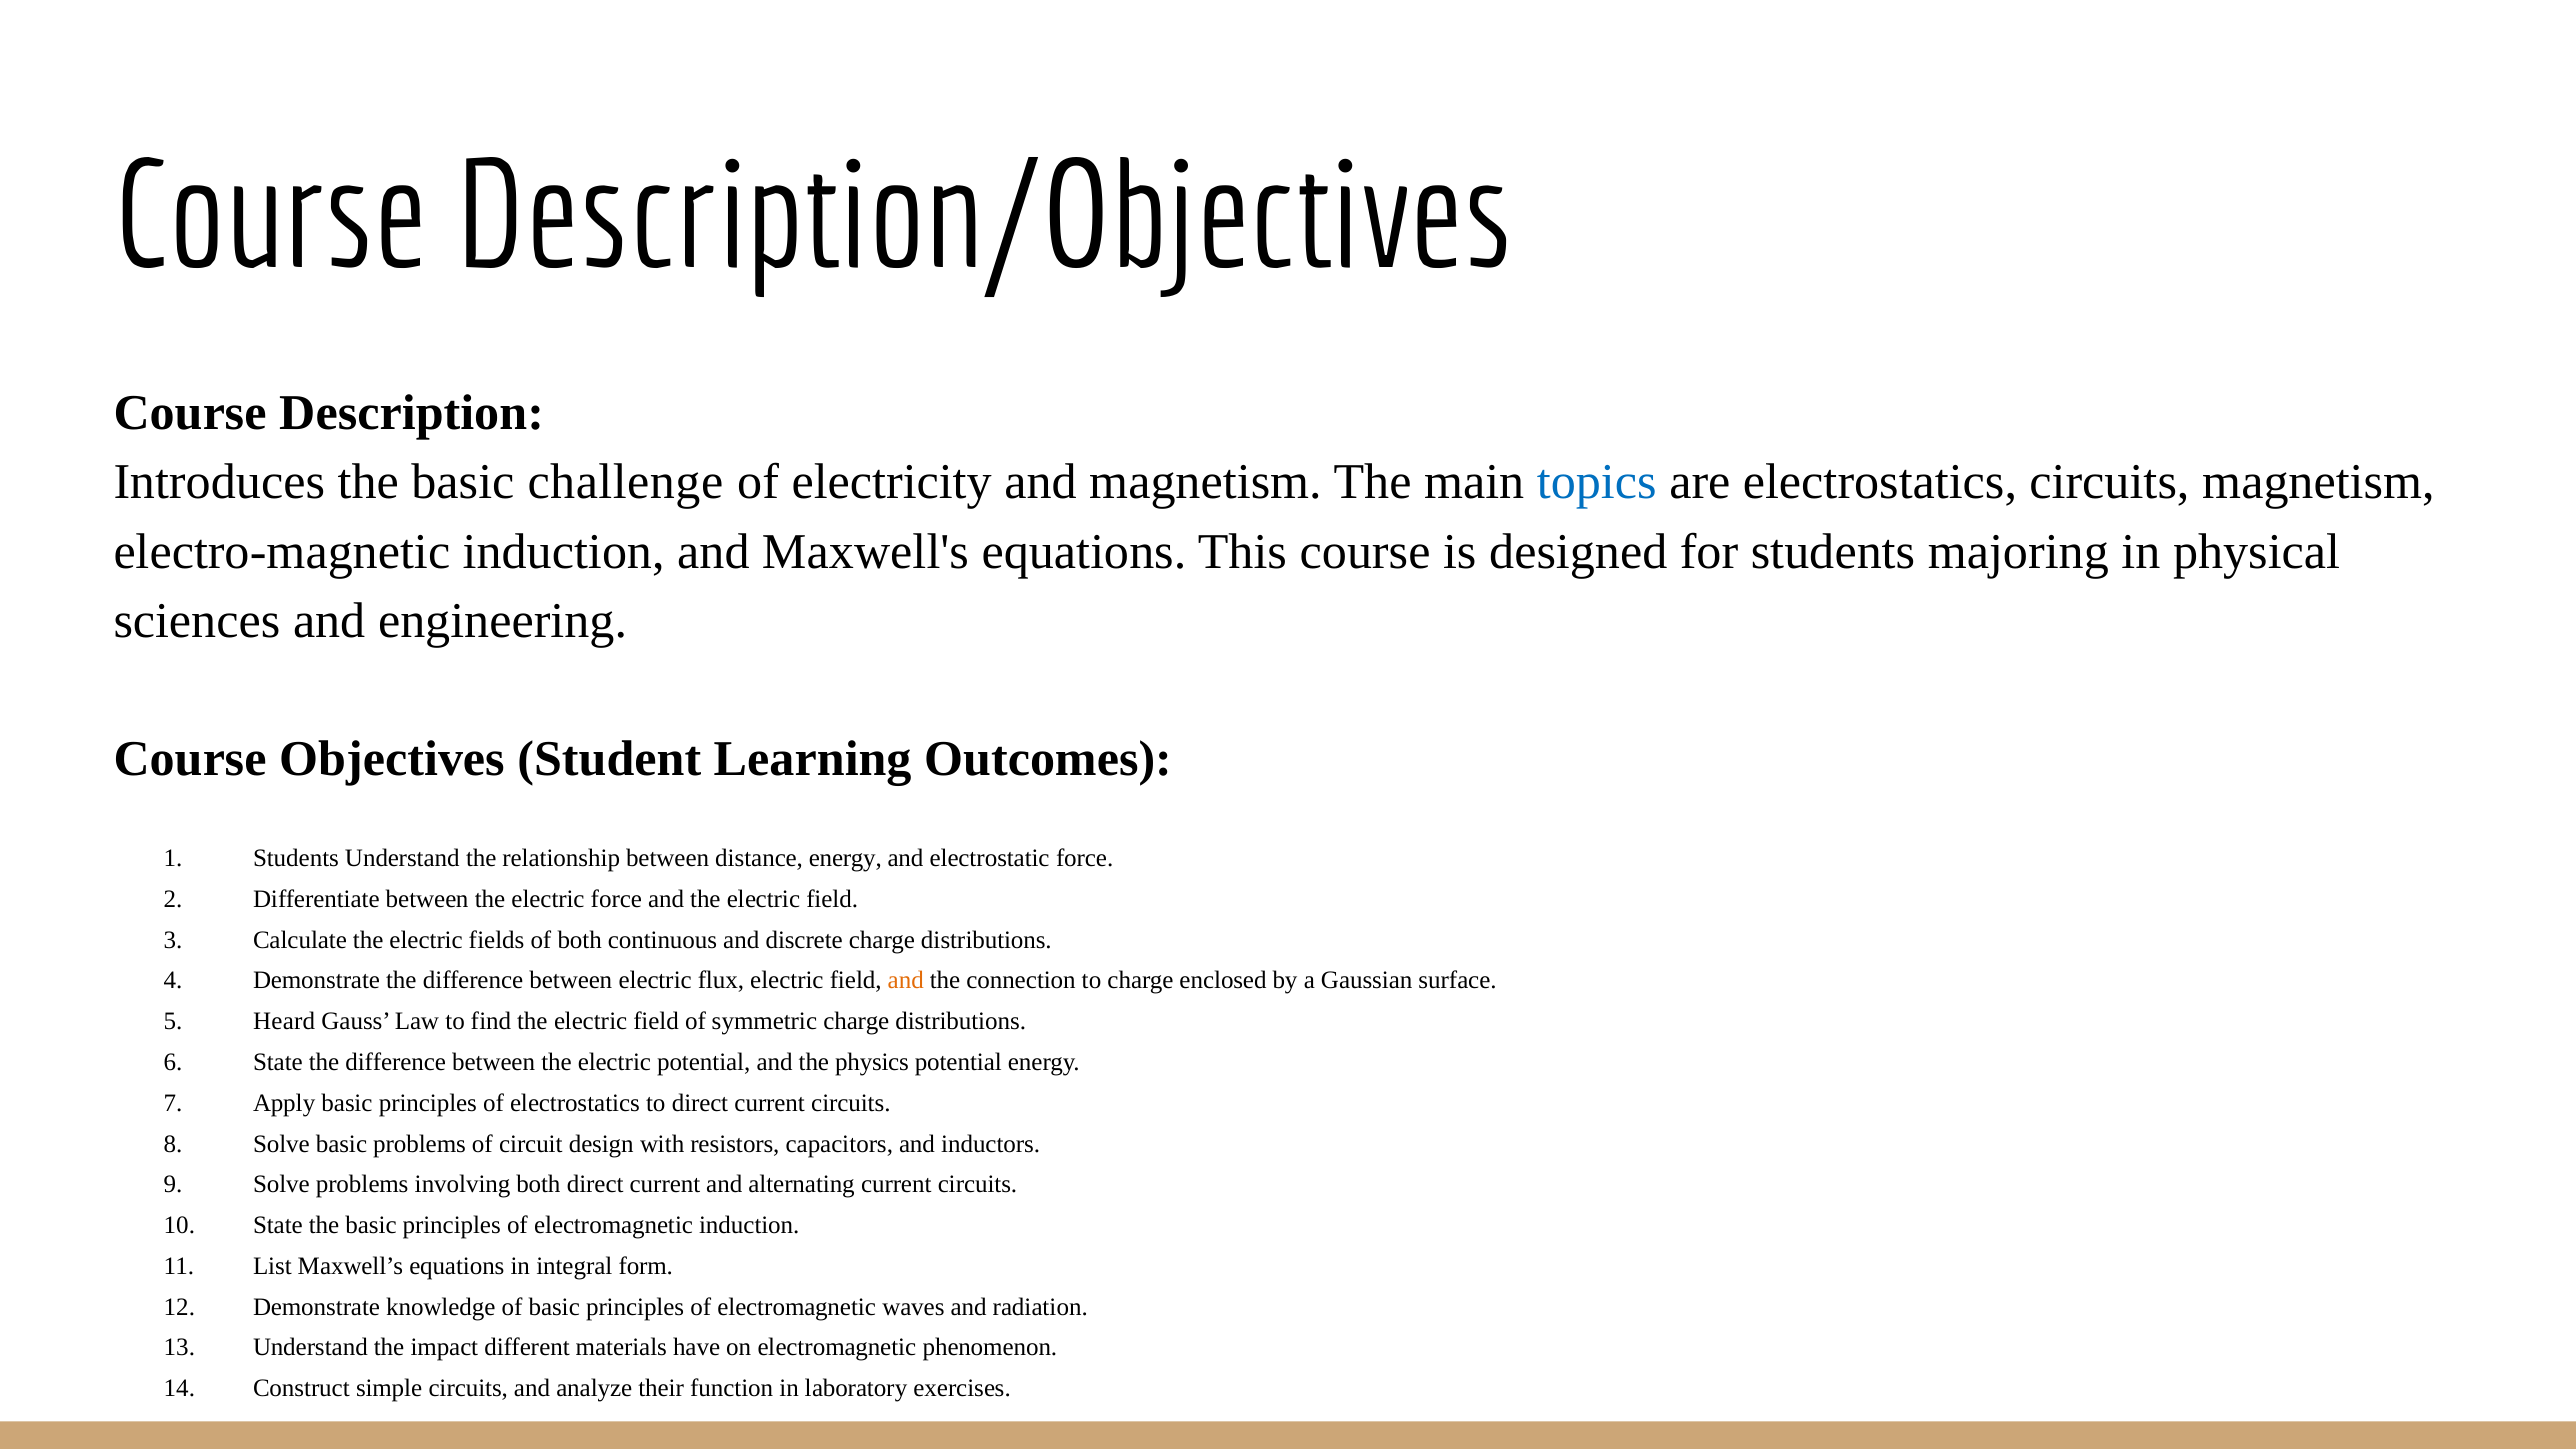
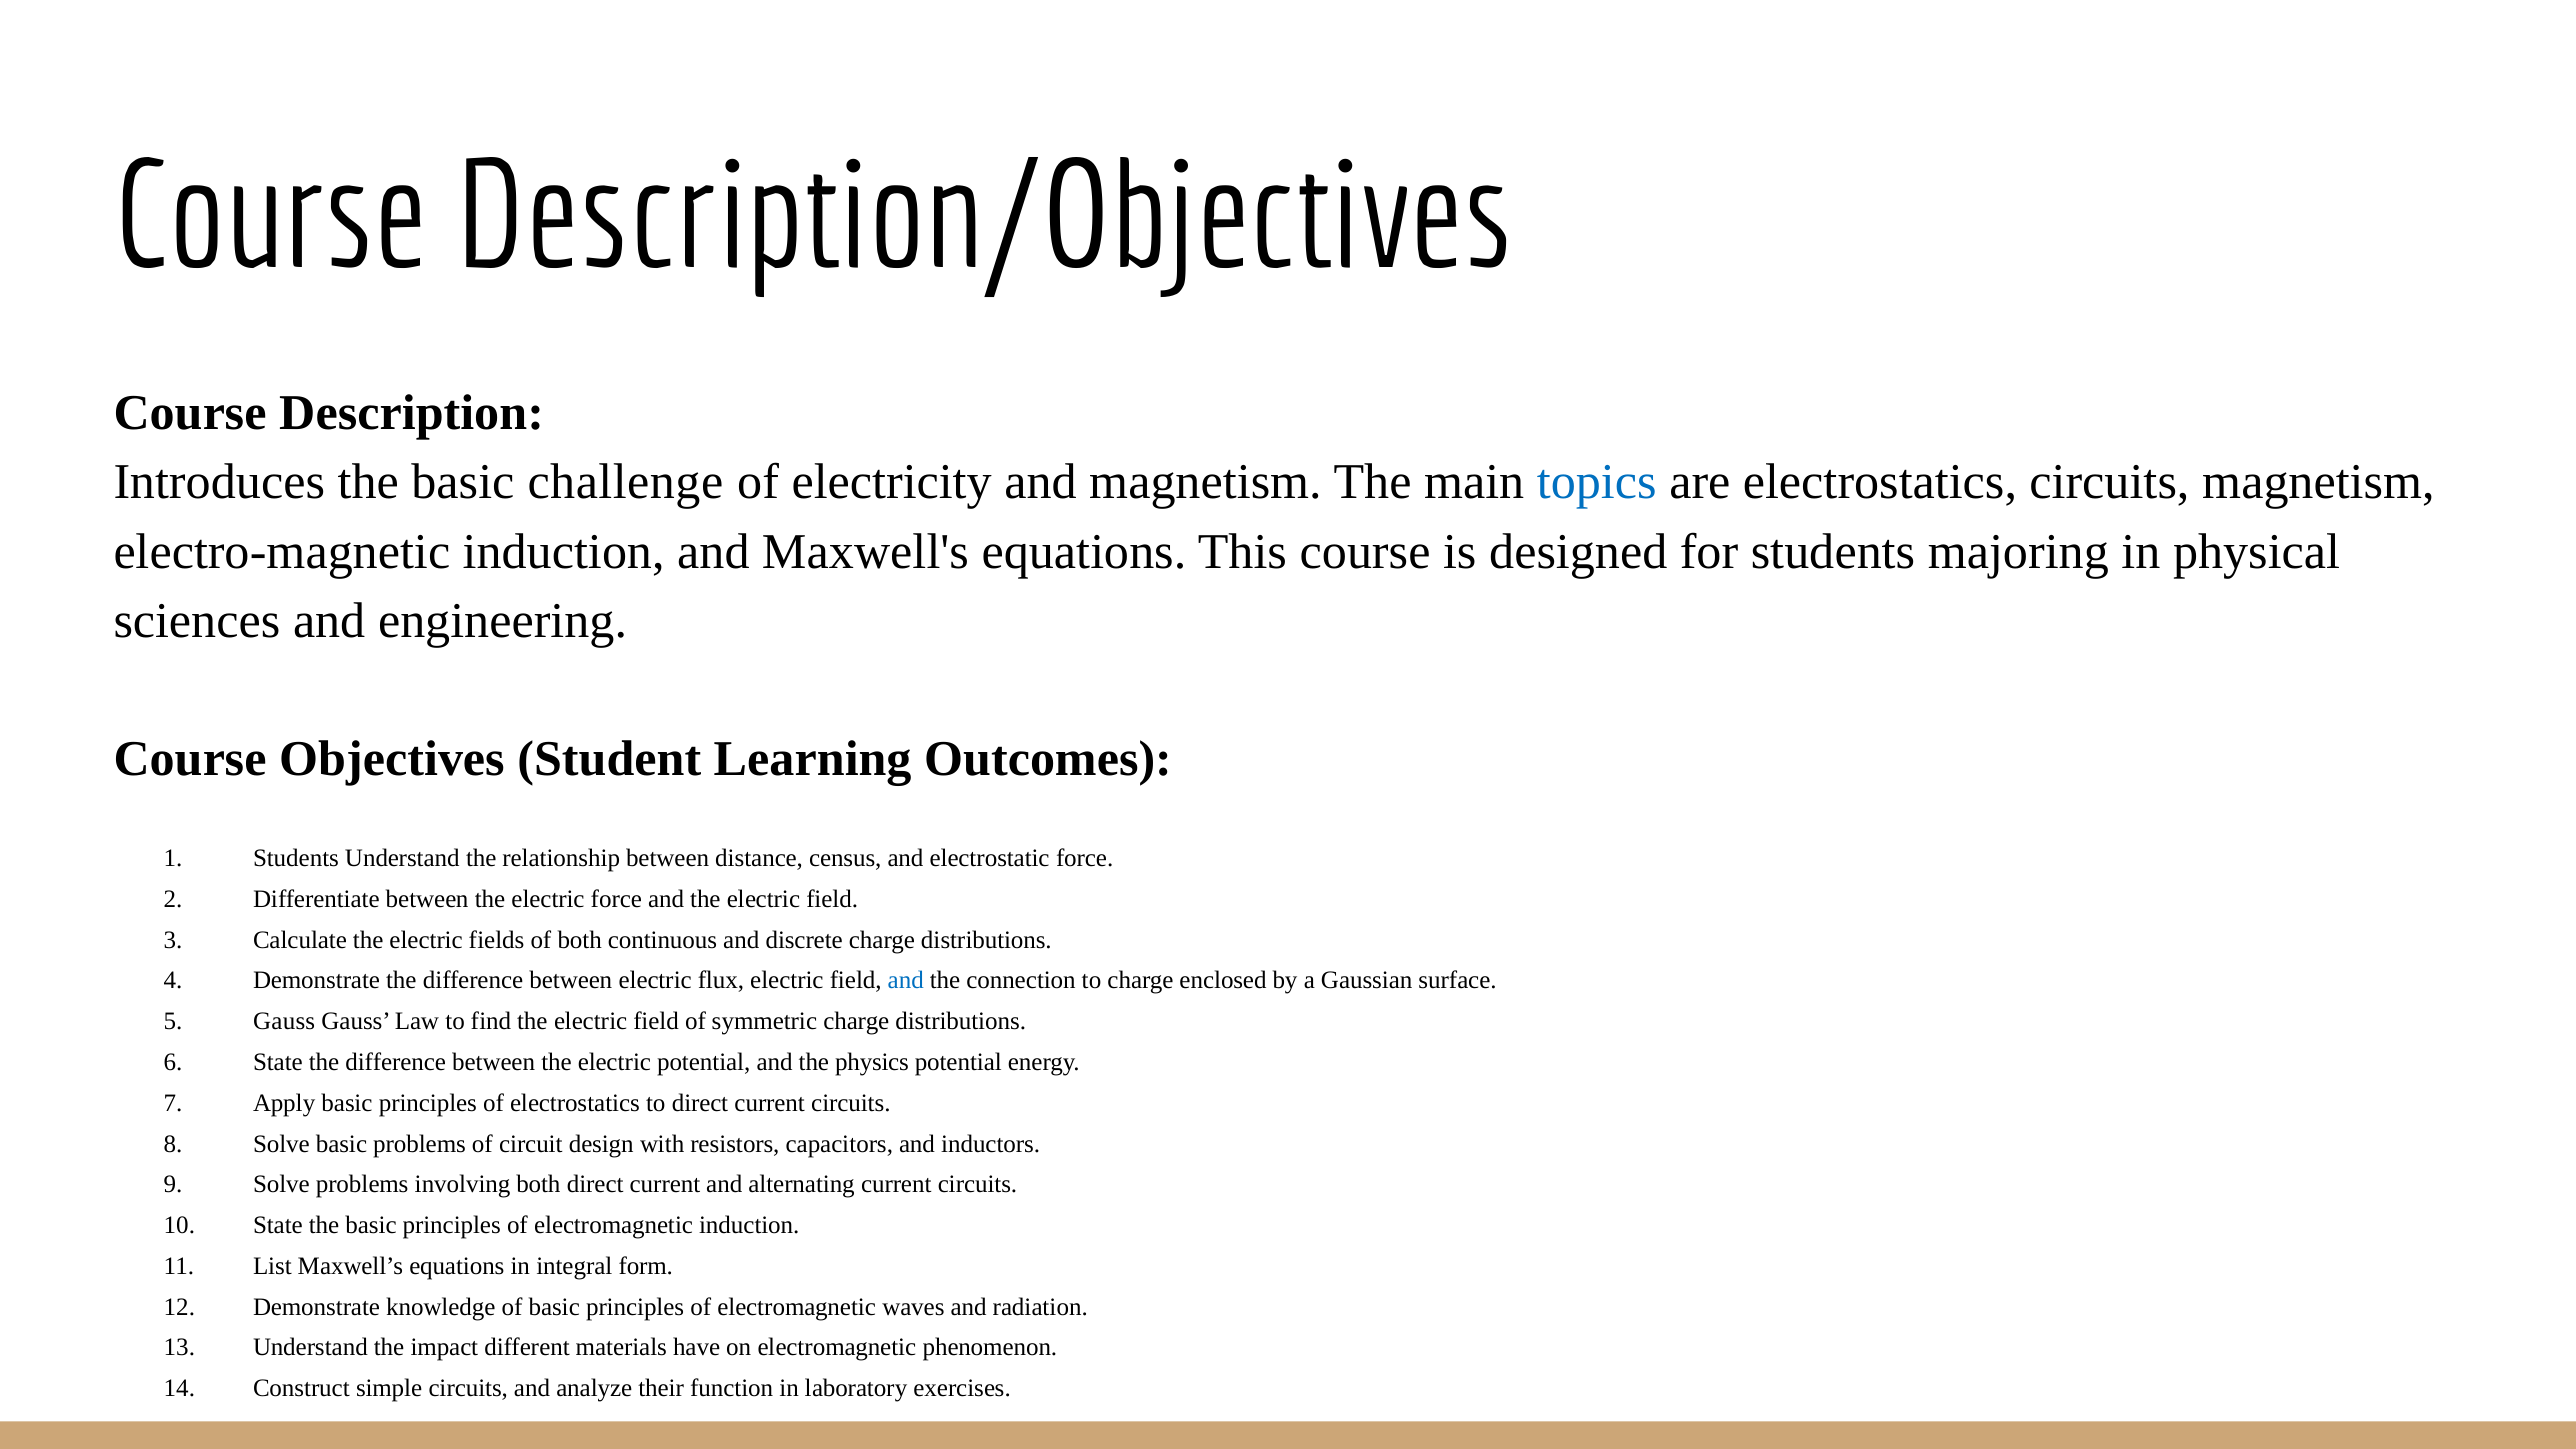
distance energy: energy -> census
and at (906, 981) colour: orange -> blue
Heard at (284, 1022): Heard -> Gauss
